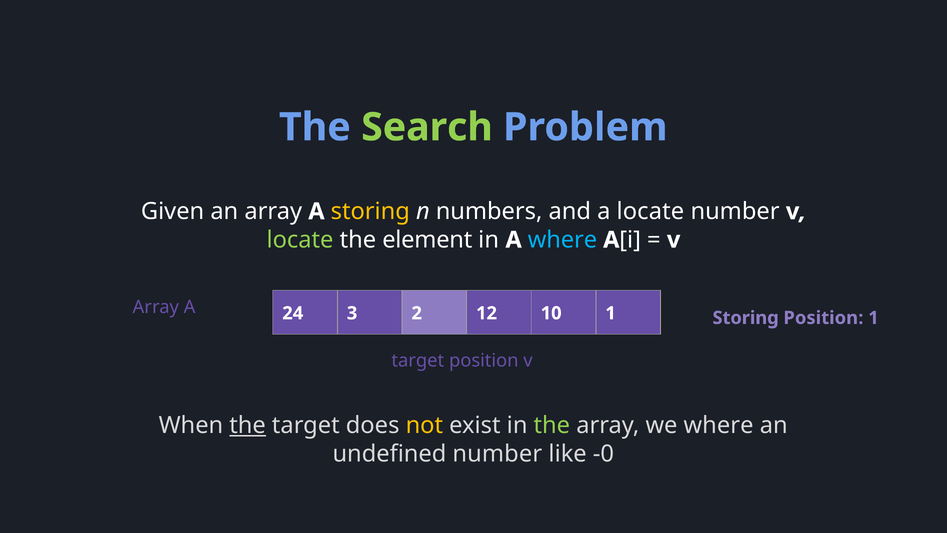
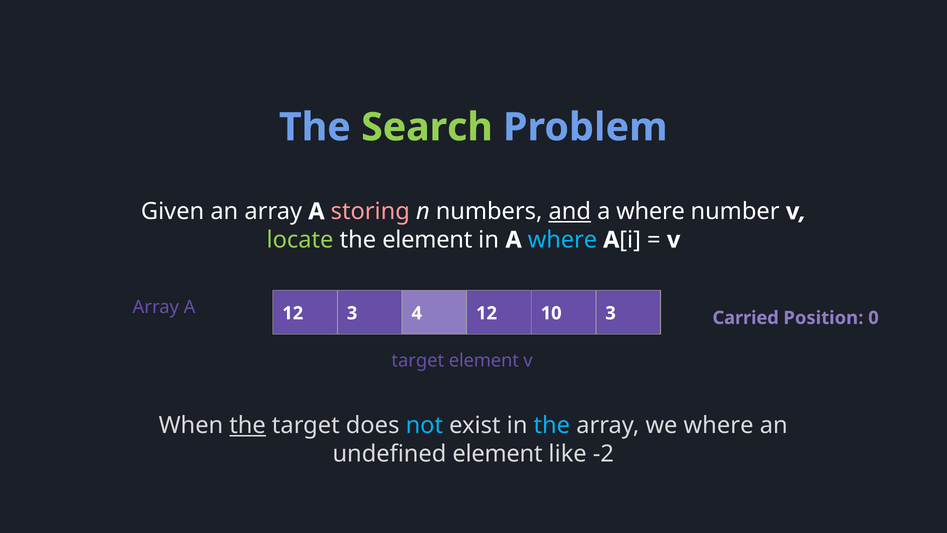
storing at (370, 211) colour: yellow -> pink
and underline: none -> present
locate at (650, 211): locate -> where
A 24: 24 -> 12
2: 2 -> 4
10 1: 1 -> 3
Storing at (746, 318): Storing -> Carried
Position 1: 1 -> 0
target position: position -> element
not colour: yellow -> light blue
the at (552, 425) colour: light green -> light blue
undefined number: number -> element
-0: -0 -> -2
